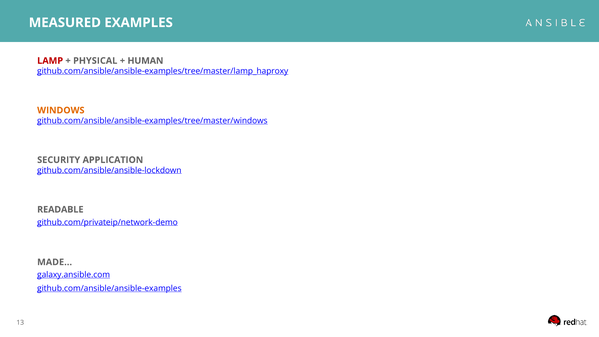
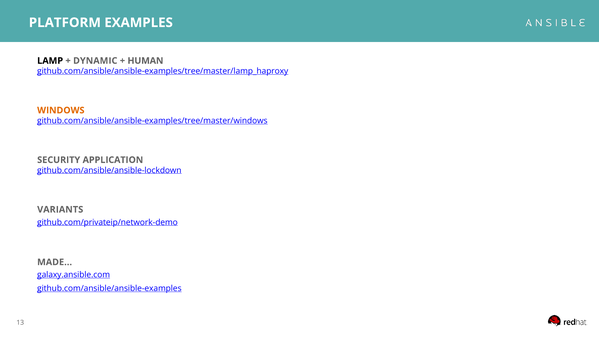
MEASURED: MEASURED -> PLATFORM
LAMP colour: red -> black
PHYSICAL: PHYSICAL -> DYNAMIC
READABLE: READABLE -> VARIANTS
